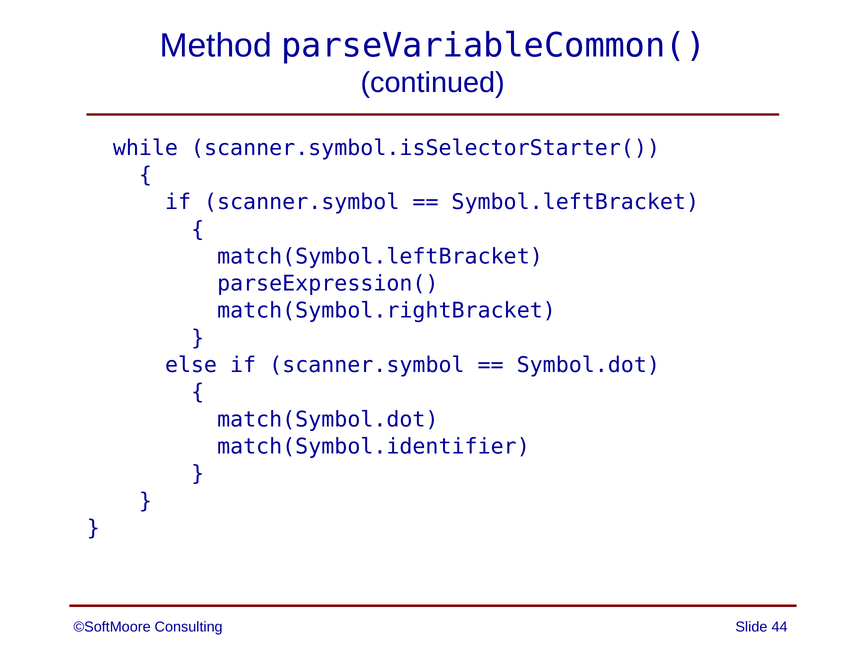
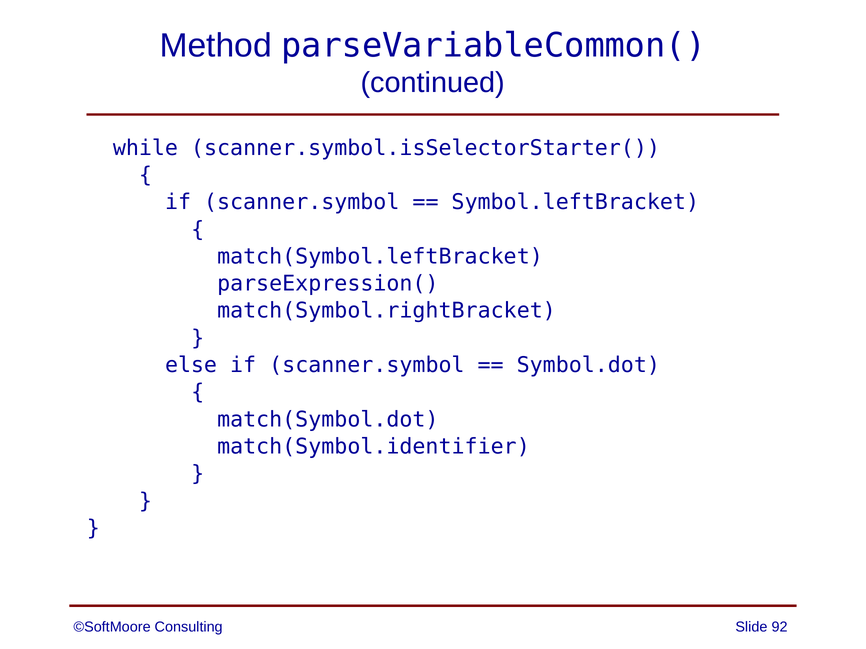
44: 44 -> 92
